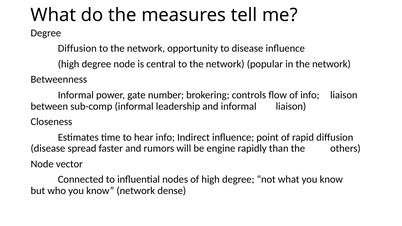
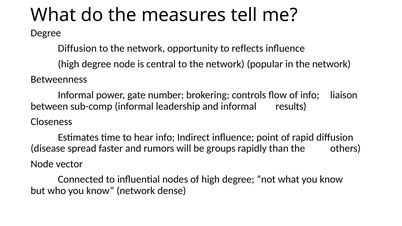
to disease: disease -> reflects
informal liaison: liaison -> results
engine: engine -> groups
